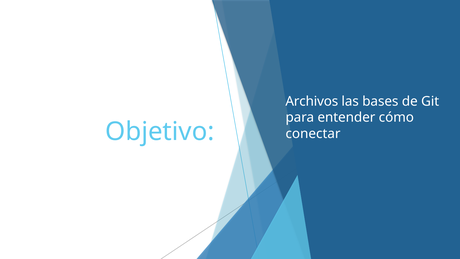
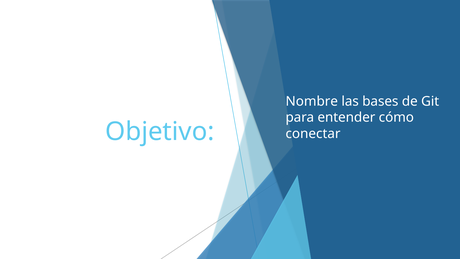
Archivos: Archivos -> Nombre
